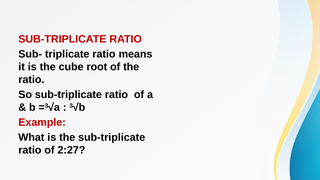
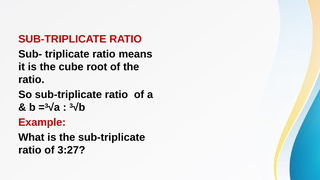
2:27: 2:27 -> 3:27
